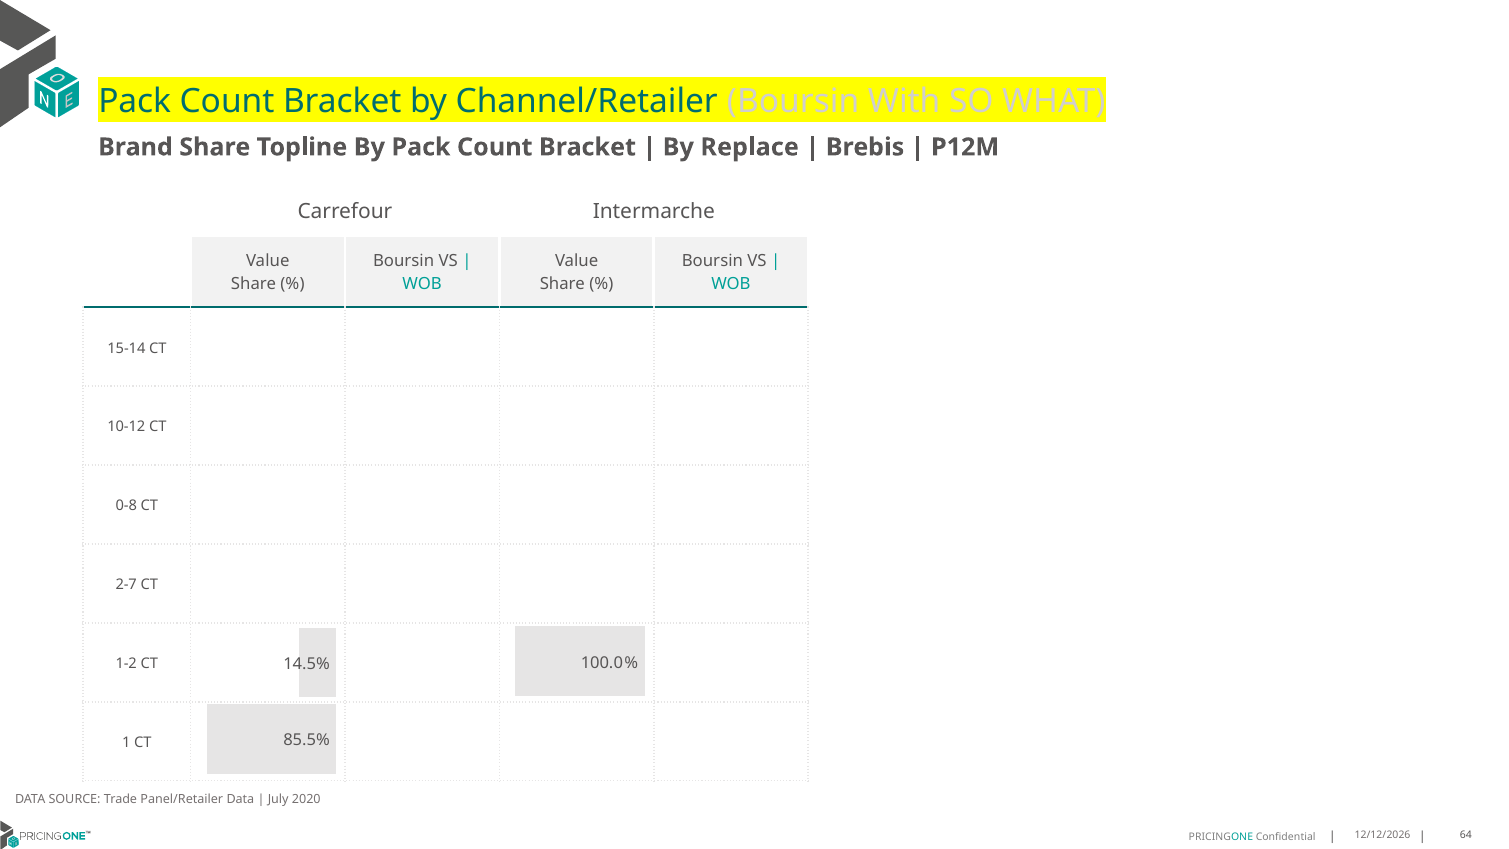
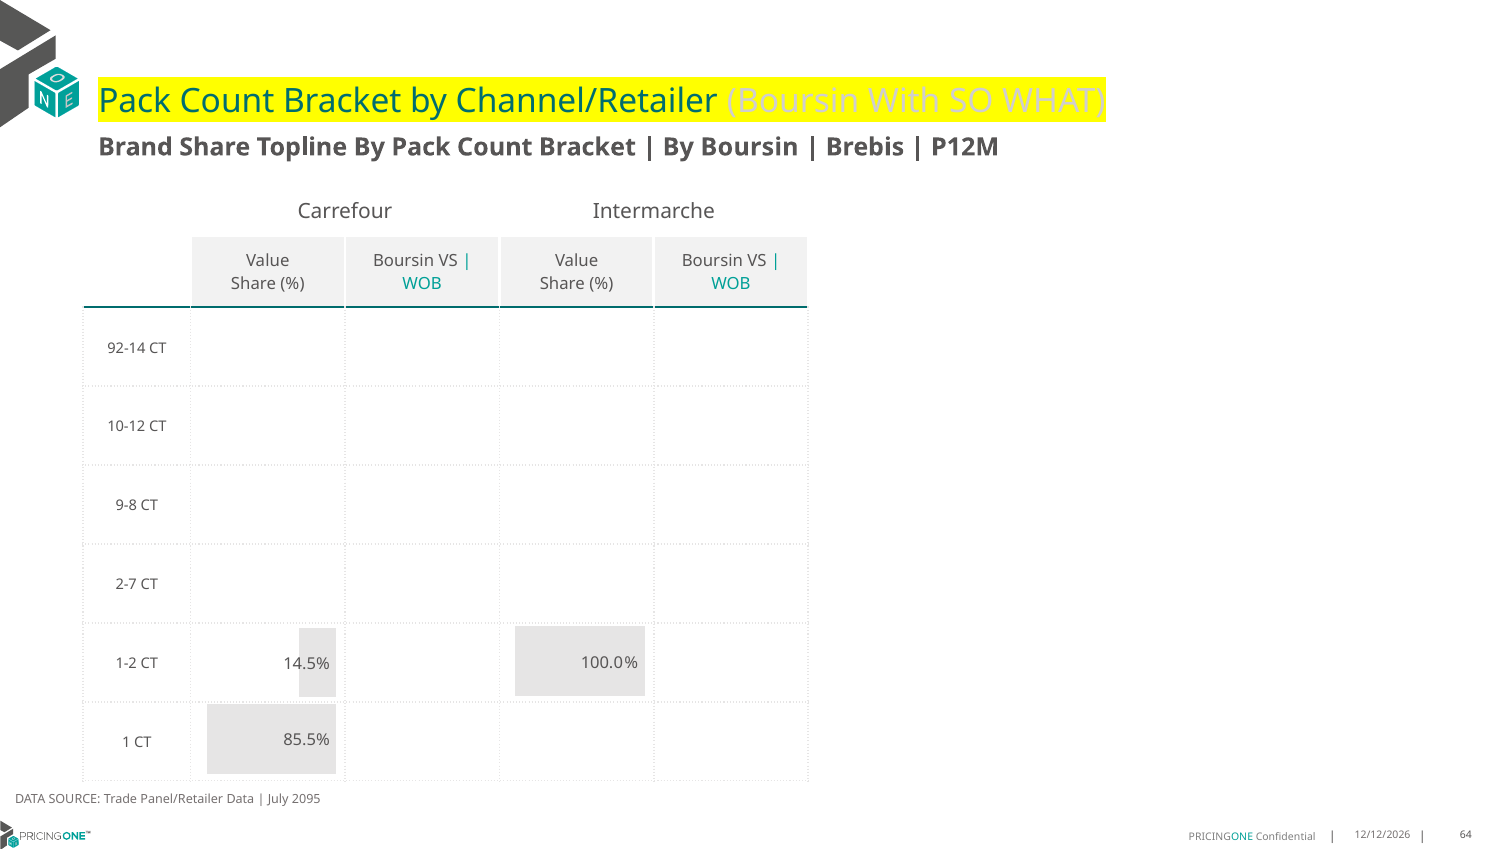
By Replace: Replace -> Boursin
15-14: 15-14 -> 92-14
0-8: 0-8 -> 9-8
2020: 2020 -> 2095
